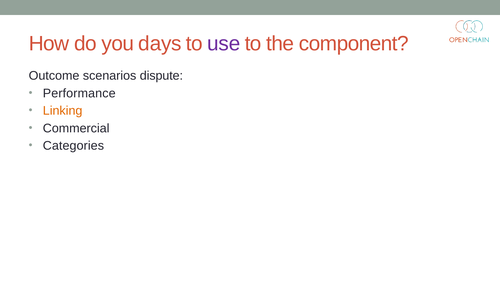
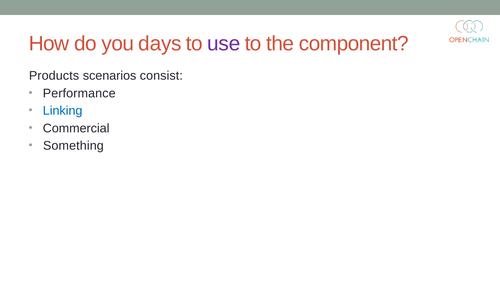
Outcome: Outcome -> Products
dispute: dispute -> consist
Linking colour: orange -> blue
Categories: Categories -> Something
